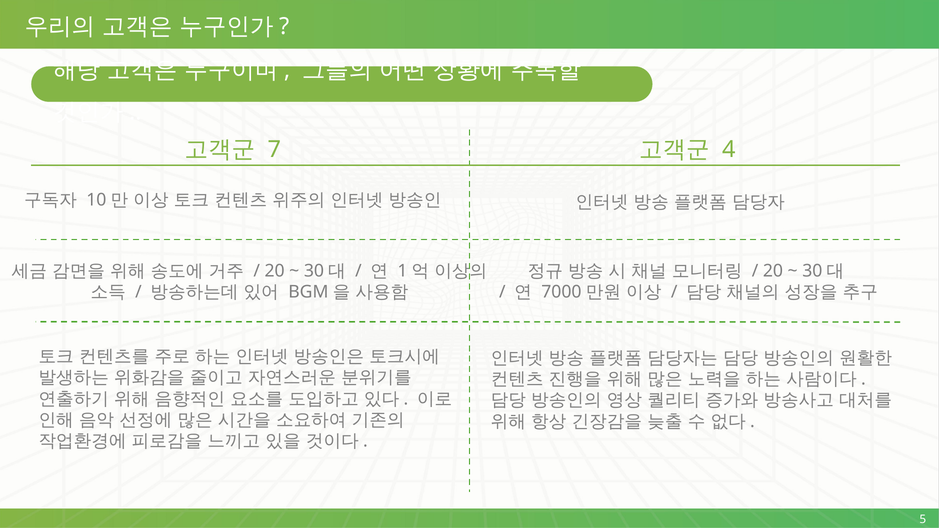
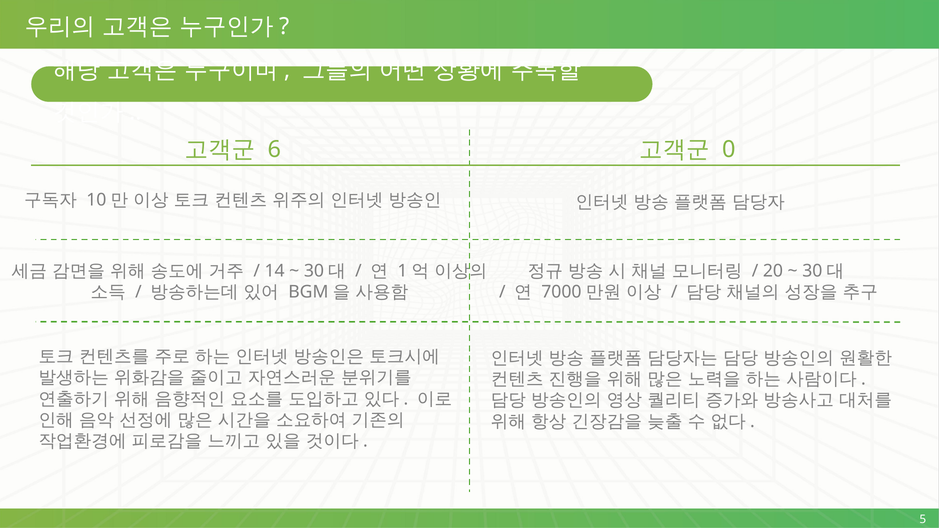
7: 7 -> 6
4: 4 -> 0
20 at (275, 271): 20 -> 14
